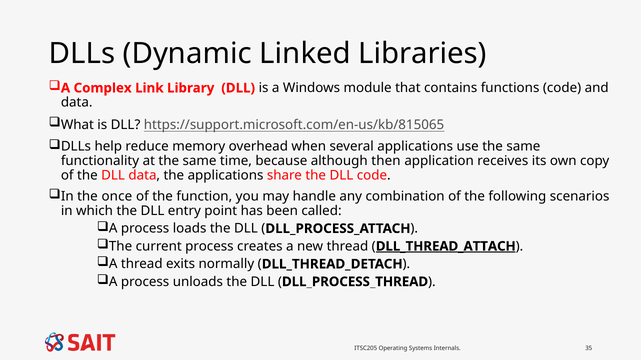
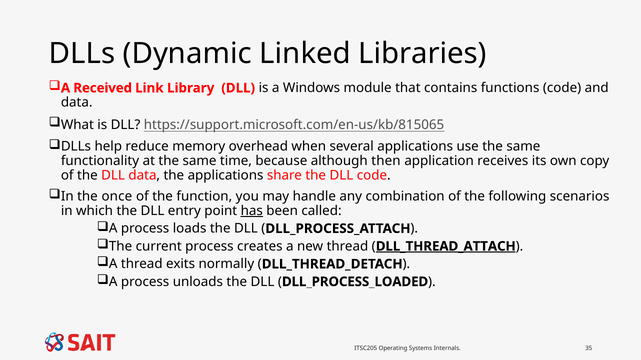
Complex: Complex -> Received
has underline: none -> present
DLL_PROCESS_THREAD: DLL_PROCESS_THREAD -> DLL_PROCESS_LOADED
